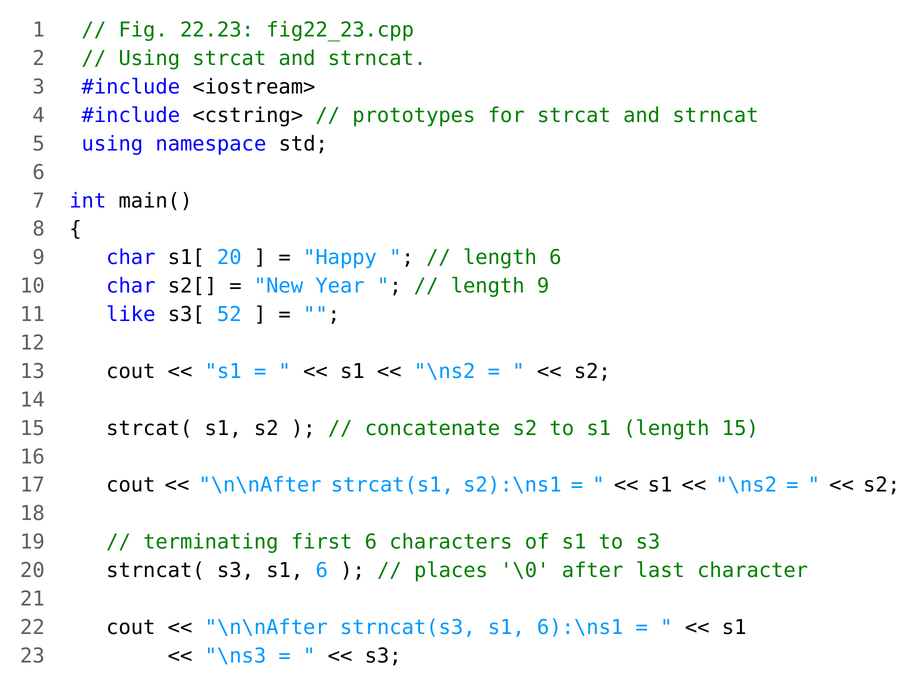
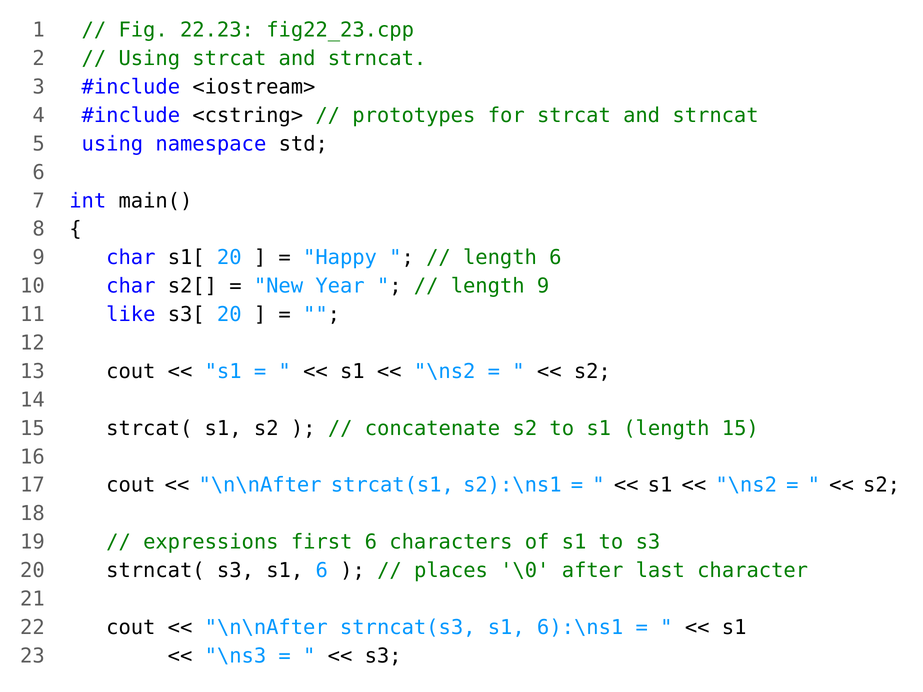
s3[ 52: 52 -> 20
terminating: terminating -> expressions
